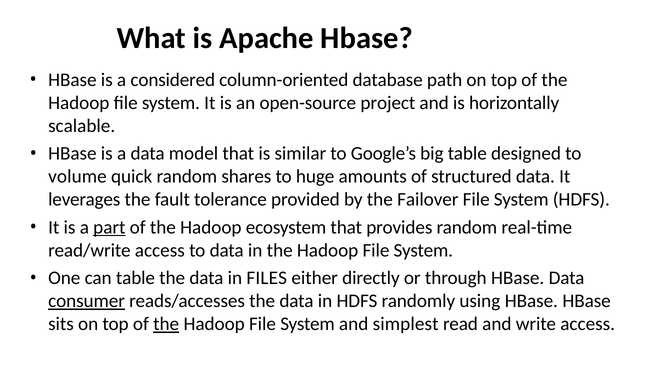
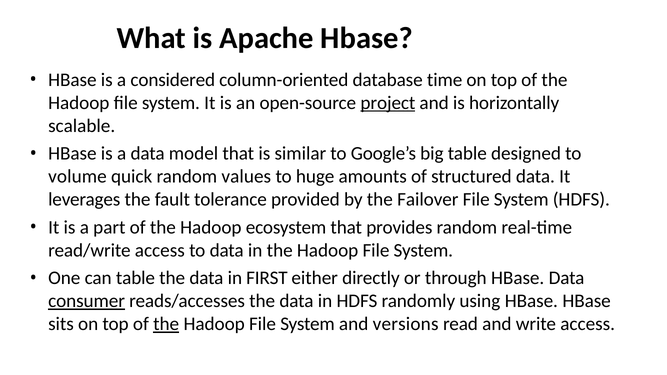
path: path -> time
project underline: none -> present
shares: shares -> values
part underline: present -> none
FILES: FILES -> FIRST
simplest: simplest -> versions
